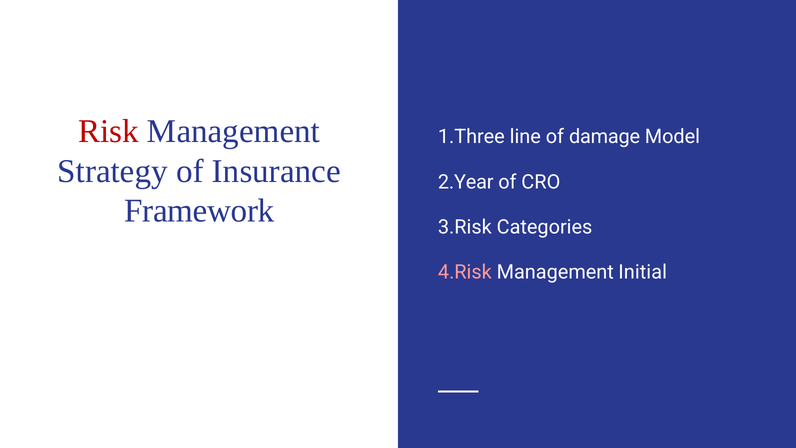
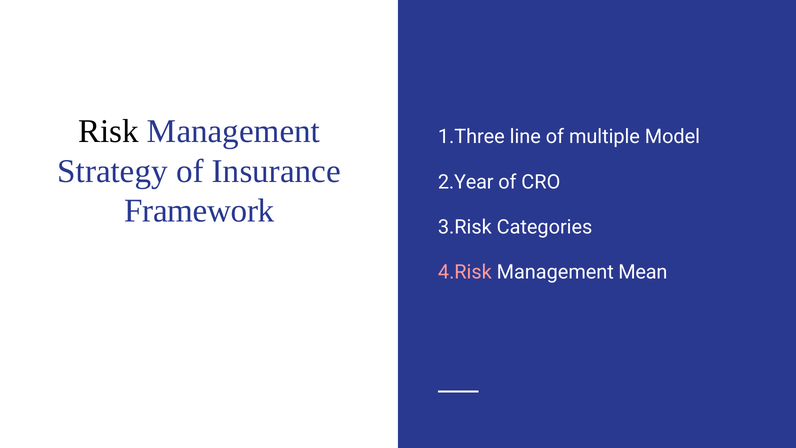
Risk colour: red -> black
damage: damage -> multiple
Initial: Initial -> Mean
